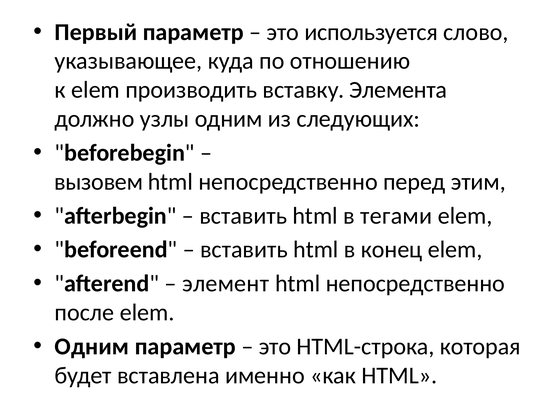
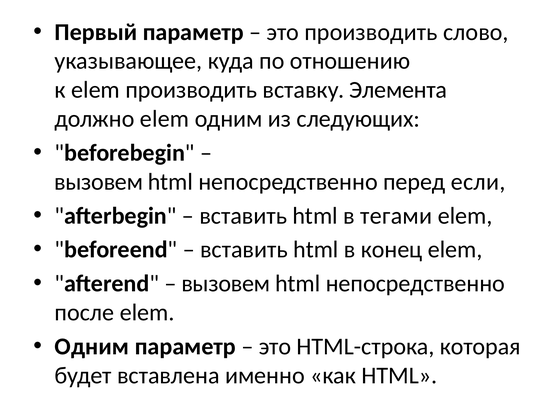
это используется: используется -> производить
должно узлы: узлы -> elem
этим: этим -> если
элемент at (226, 284): элемент -> вызовем
